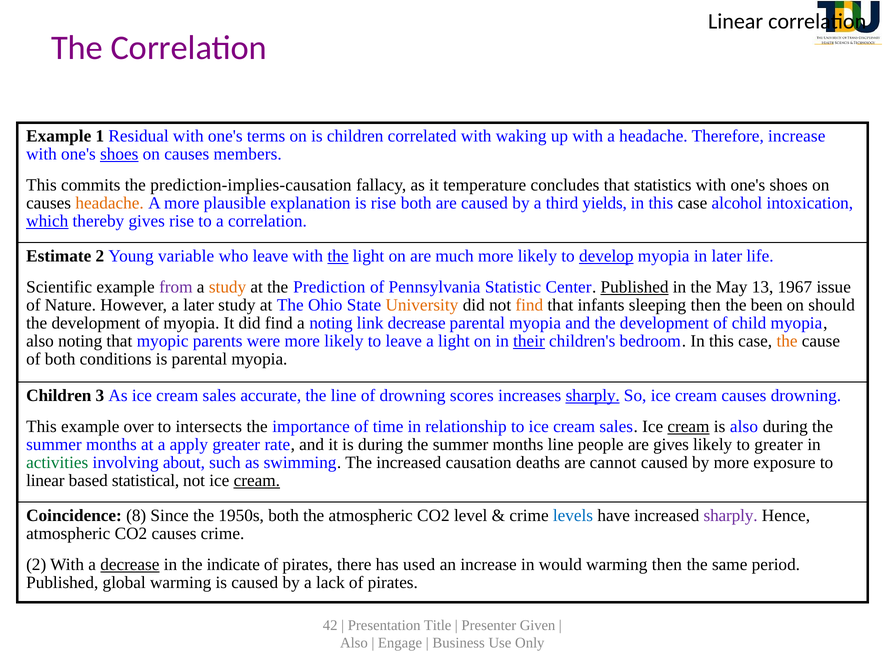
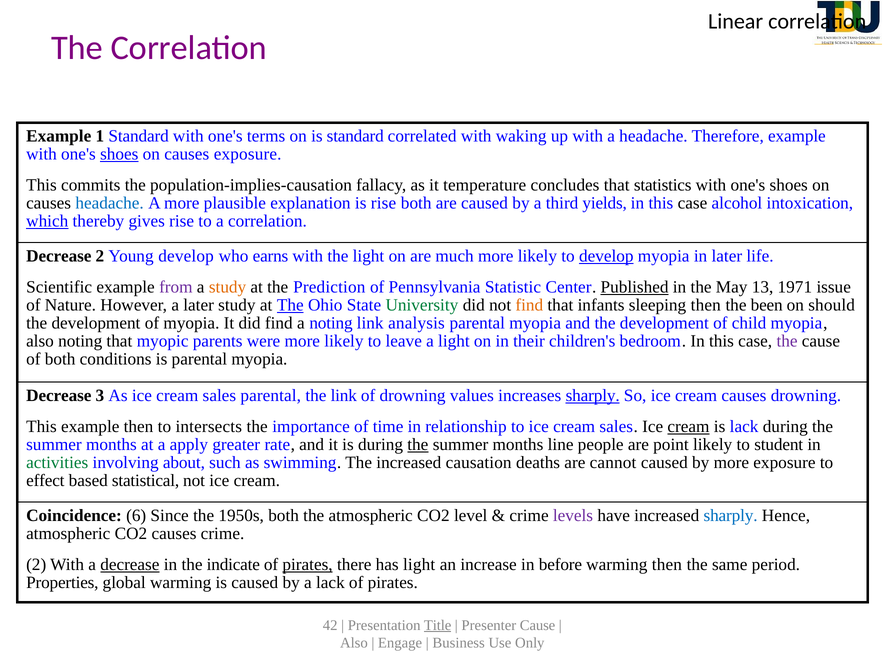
1 Residual: Residual -> Standard
is children: children -> standard
Therefore increase: increase -> example
causes members: members -> exposure
prediction-implies-causation: prediction-implies-causation -> population-implies-causation
headache at (110, 203) colour: orange -> blue
Estimate at (59, 256): Estimate -> Decrease
Young variable: variable -> develop
who leave: leave -> earns
the at (338, 256) underline: present -> none
1967: 1967 -> 1971
The at (290, 305) underline: none -> present
University colour: orange -> green
link decrease: decrease -> analysis
their underline: present -> none
the at (787, 341) colour: orange -> purple
Children at (59, 395): Children -> Decrease
sales accurate: accurate -> parental
the line: line -> link
scores: scores -> values
example over: over -> then
is also: also -> lack
the at (418, 444) underline: none -> present
are gives: gives -> point
to greater: greater -> student
linear at (45, 481): linear -> effect
cream at (257, 481) underline: present -> none
8: 8 -> 6
levels colour: blue -> purple
sharply at (731, 515) colour: purple -> blue
pirates at (308, 564) underline: none -> present
has used: used -> light
would: would -> before
Published at (62, 582): Published -> Properties
Title underline: none -> present
Presenter Given: Given -> Cause
